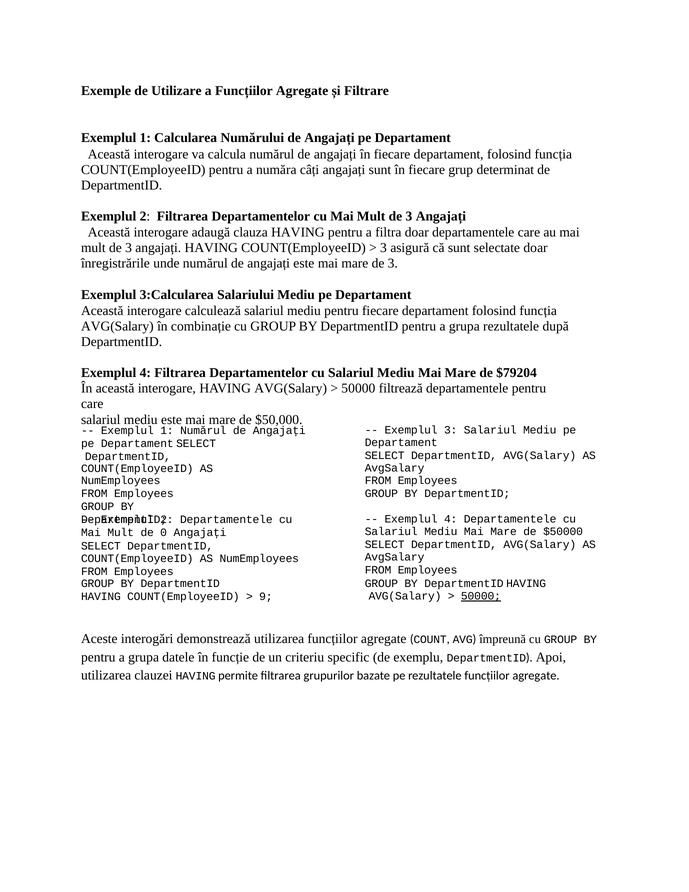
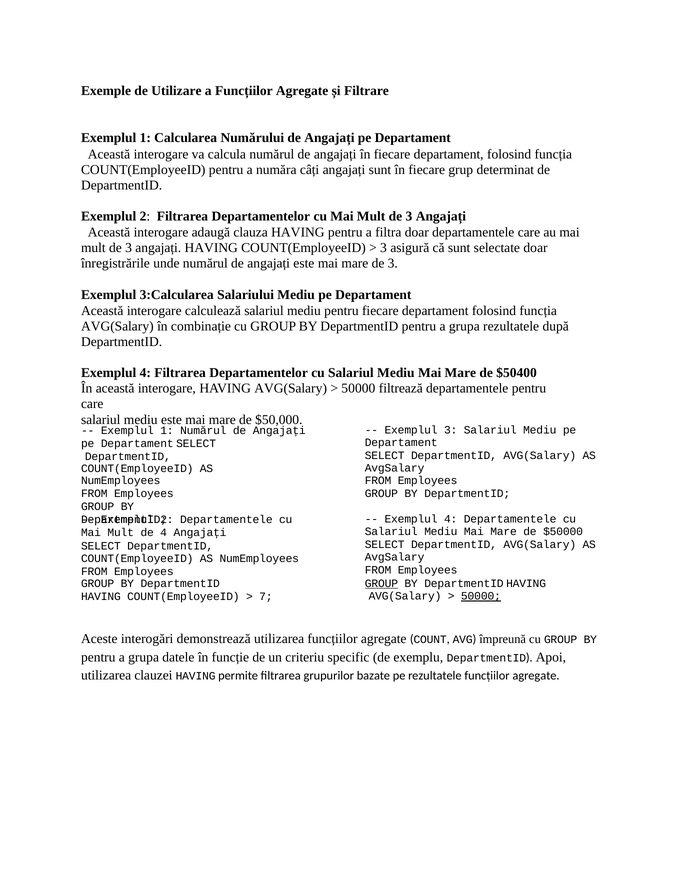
$79204: $79204 -> $50400
de 0: 0 -> 4
GROUP at (381, 583) underline: none -> present
9: 9 -> 7
